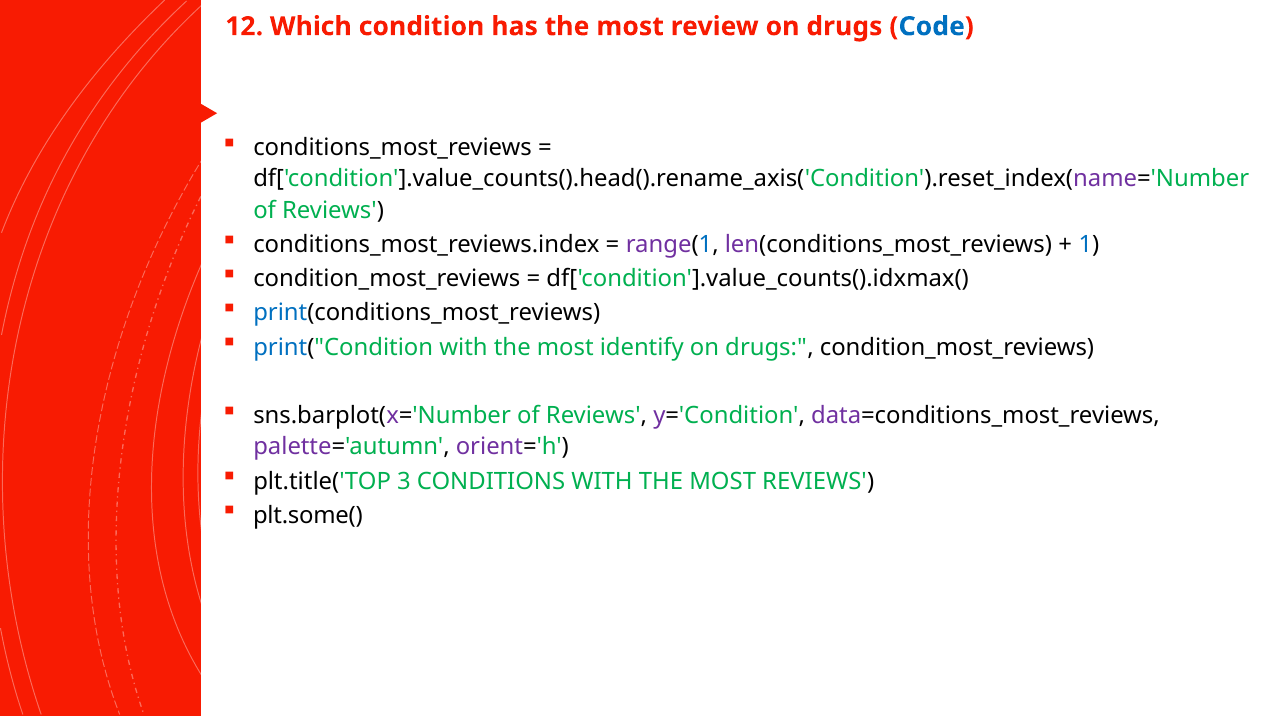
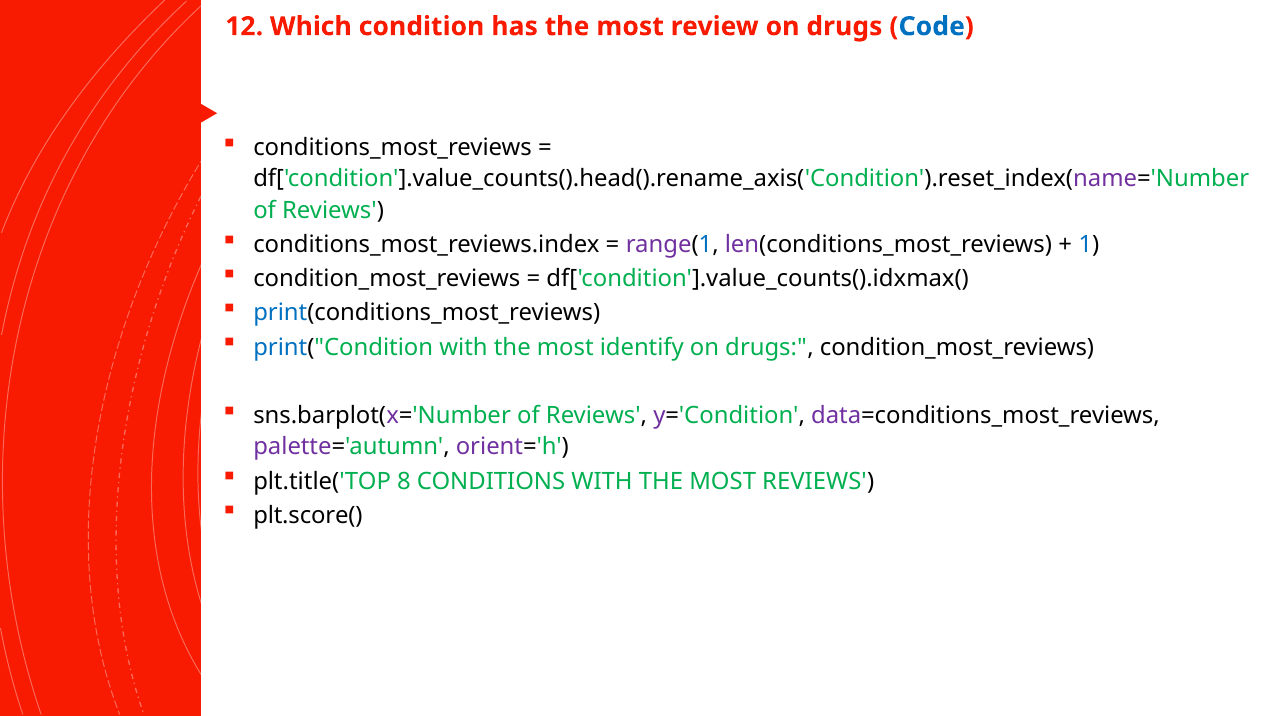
3: 3 -> 8
plt.some(: plt.some( -> plt.score(
